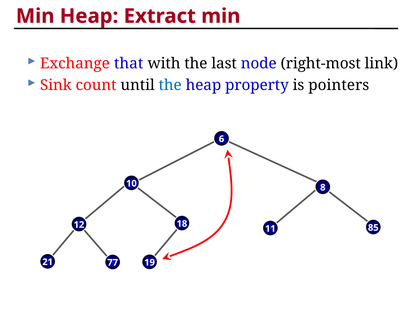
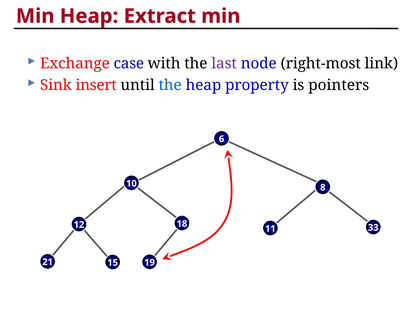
that: that -> case
last colour: black -> purple
count: count -> insert
85: 85 -> 33
77: 77 -> 15
